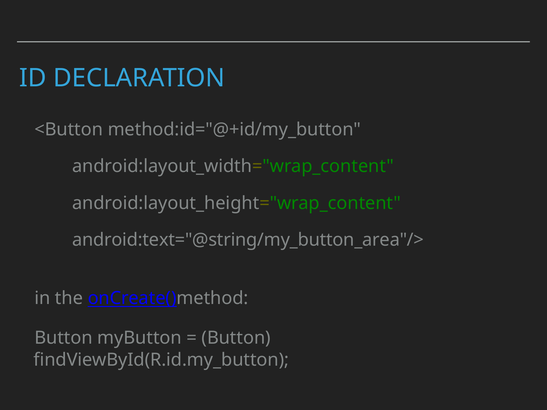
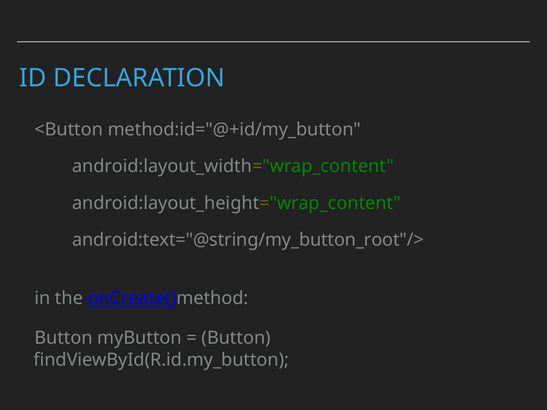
android:text="@string/my_button_area"/>: android:text="@string/my_button_area"/> -> android:text="@string/my_button_root"/>
